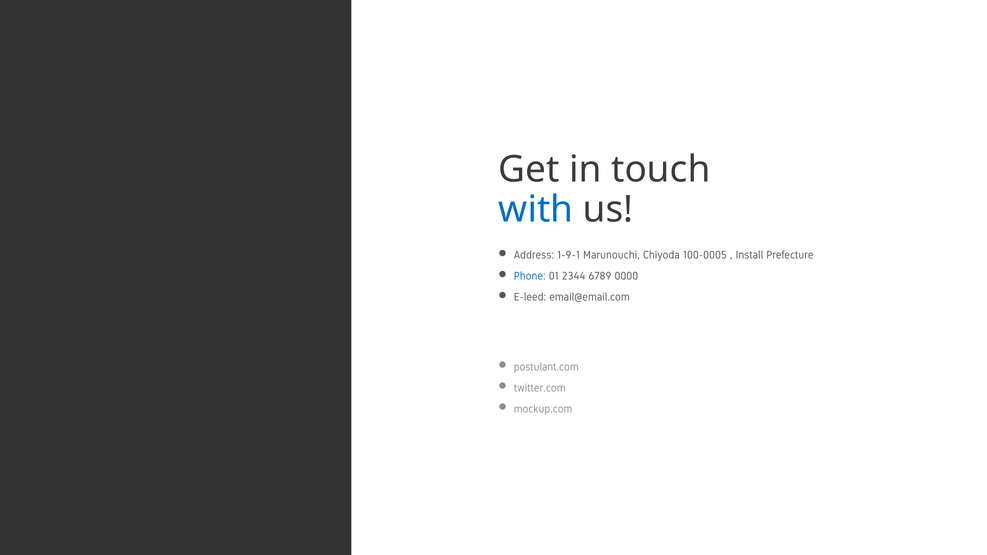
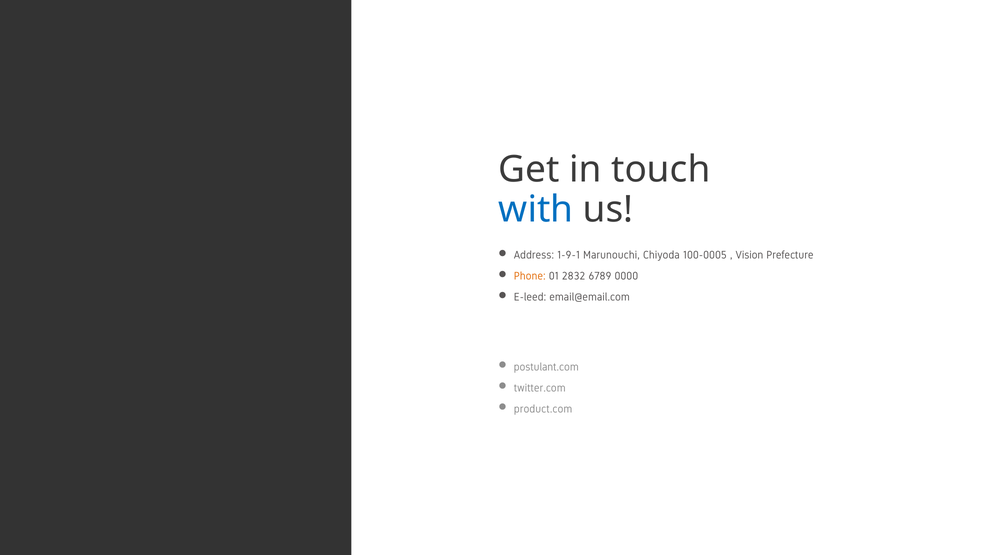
Install: Install -> Vision
Phone colour: blue -> orange
2344: 2344 -> 2832
mockup.com: mockup.com -> product.com
